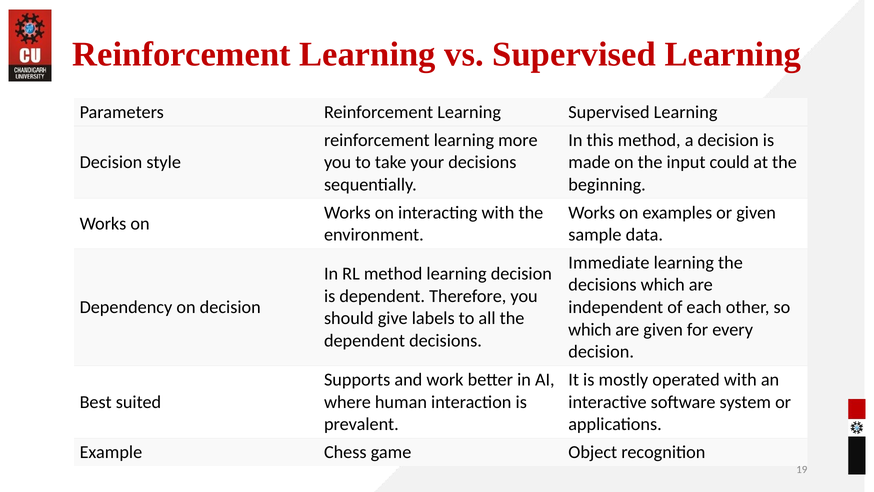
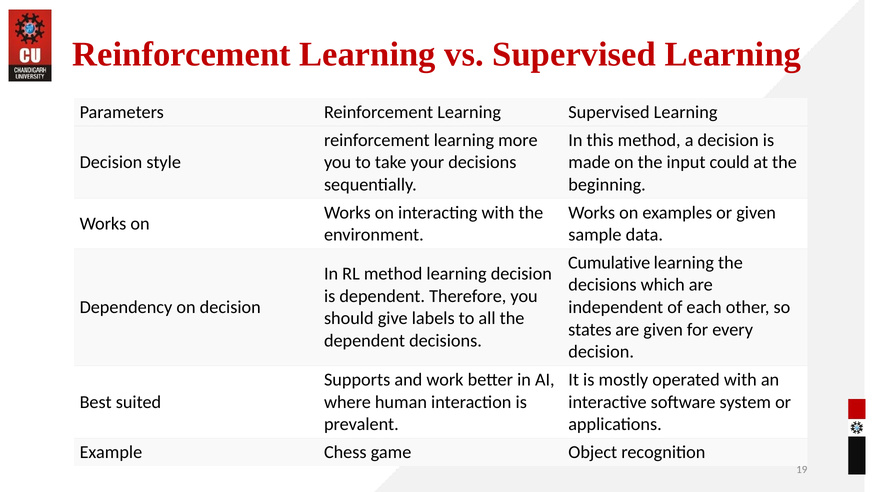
Immediate: Immediate -> Cumulative
which at (590, 329): which -> states
